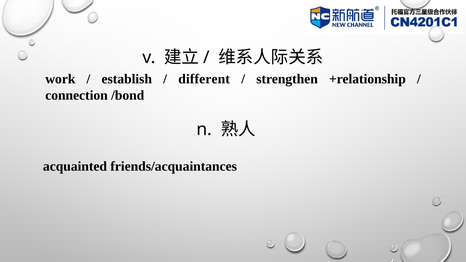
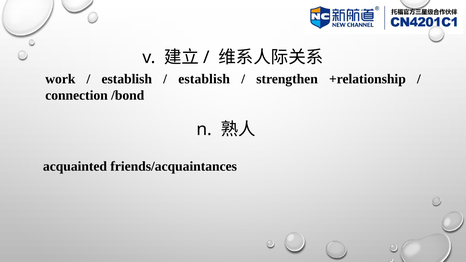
different at (204, 79): different -> establish
